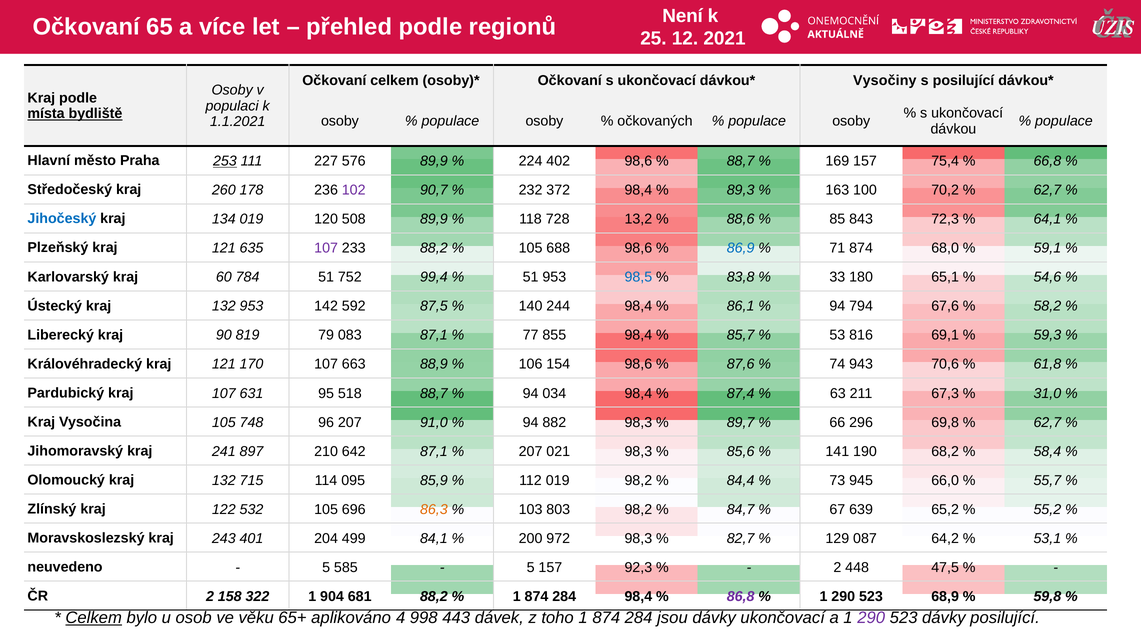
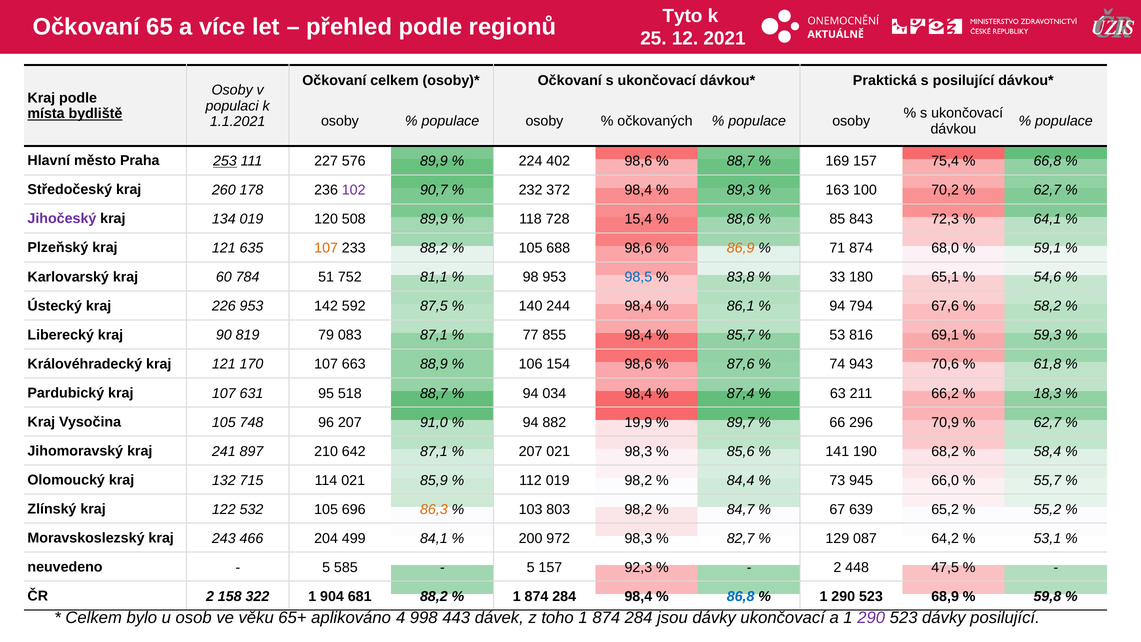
Není: Není -> Tyto
Vysočiny: Vysočiny -> Praktická
Jihočeský colour: blue -> purple
13,2: 13,2 -> 15,4
107 at (326, 248) colour: purple -> orange
86,9 colour: blue -> orange
99,4: 99,4 -> 81,1
51 at (531, 277): 51 -> 98
Ústecký kraj 132: 132 -> 226
67,3: 67,3 -> 66,2
31,0: 31,0 -> 18,3
882 98,3: 98,3 -> 19,9
69,8: 69,8 -> 70,9
114 095: 095 -> 021
401: 401 -> 466
86,8 colour: purple -> blue
Celkem at (94, 617) underline: present -> none
